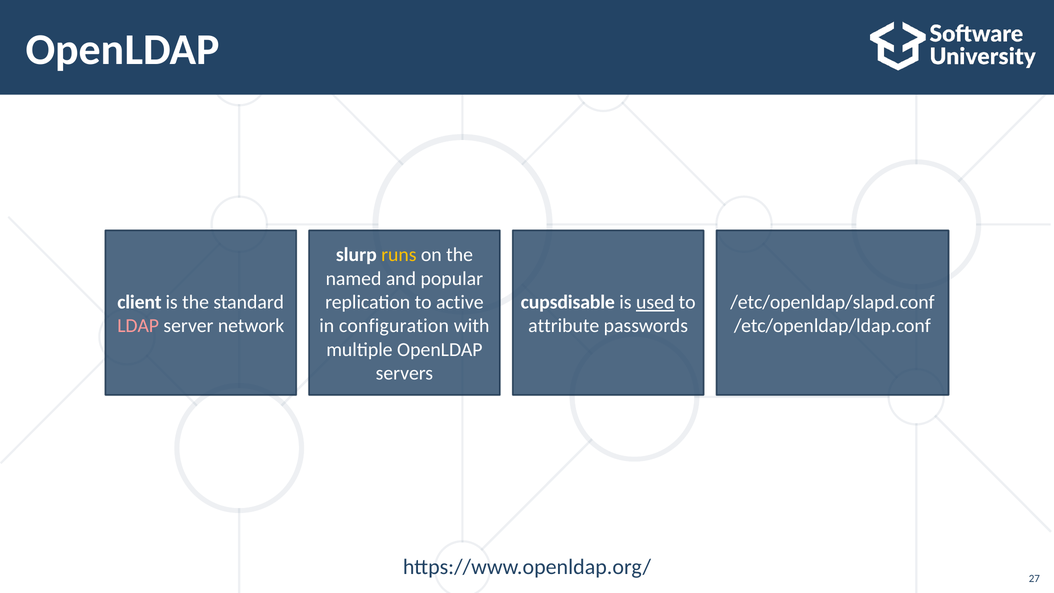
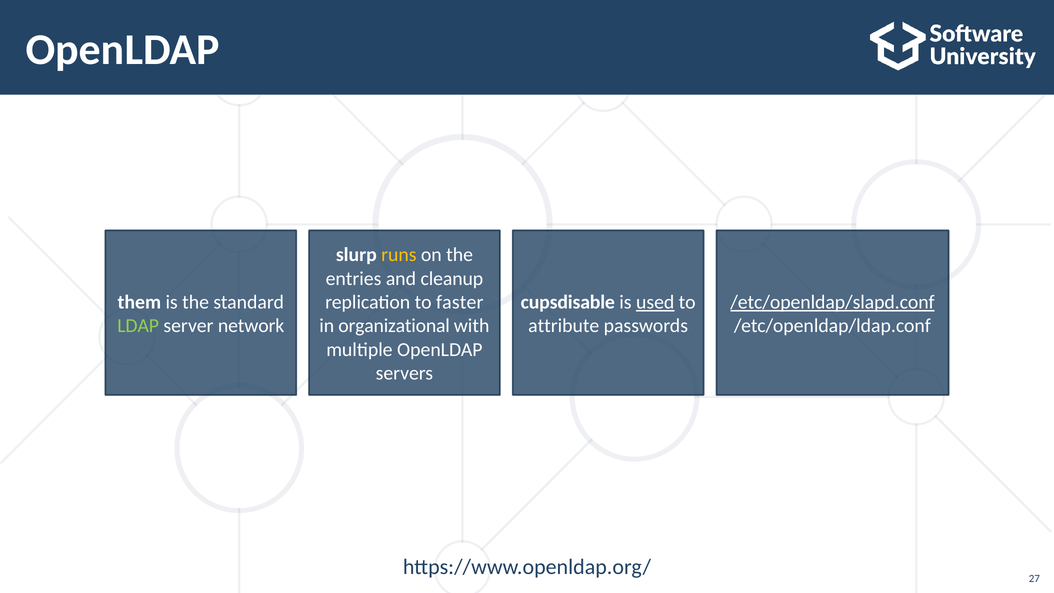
named: named -> entries
popular: popular -> cleanup
client: client -> them
active: active -> faster
/etc/openldap/slapd.conf underline: none -> present
LDAP colour: pink -> light green
configuration: configuration -> organizational
